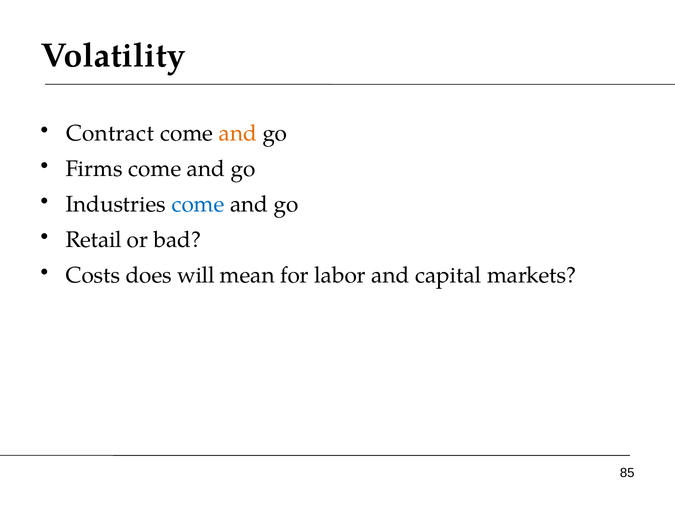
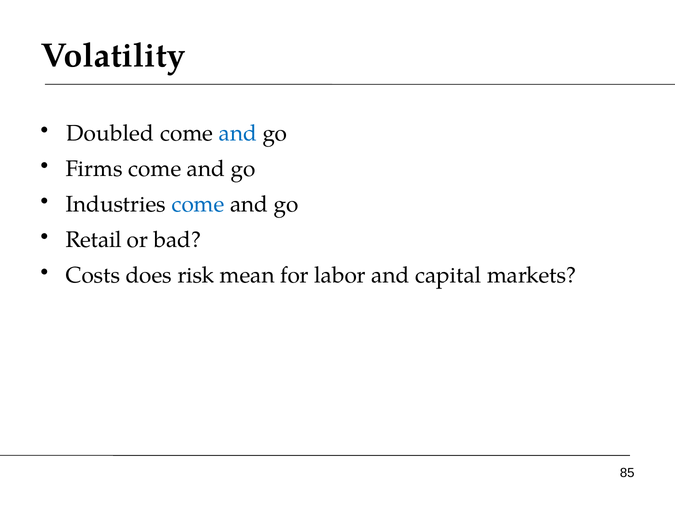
Contract: Contract -> Doubled
and at (238, 134) colour: orange -> blue
will: will -> risk
